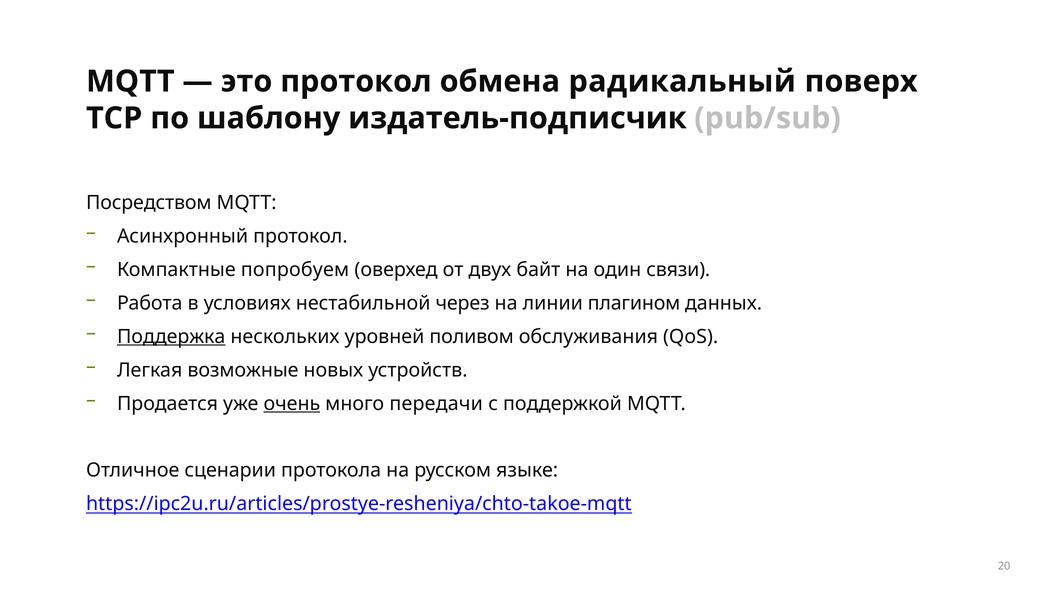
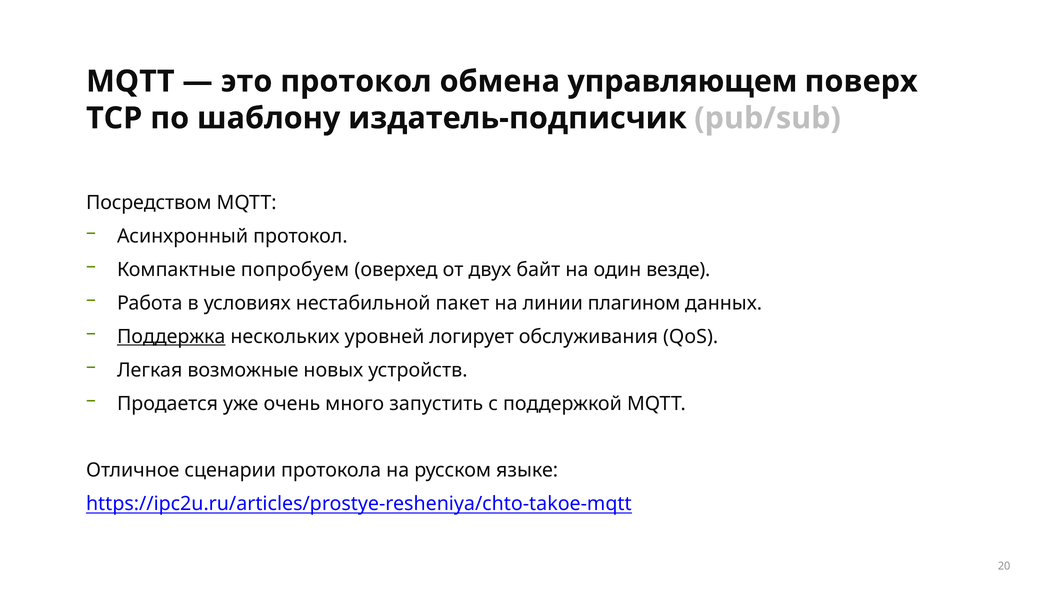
радикальный: радикальный -> управляющем
связи: связи -> везде
через: через -> пакет
поливом: поливом -> логирует
очень underline: present -> none
передачи: передачи -> запустить
